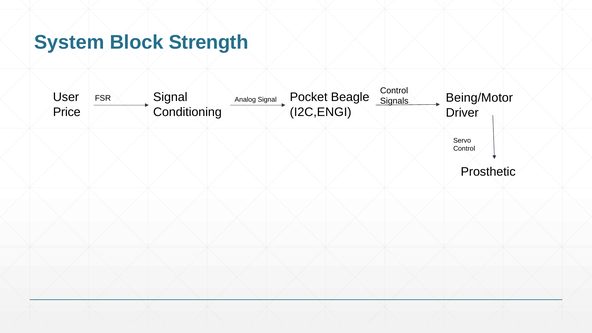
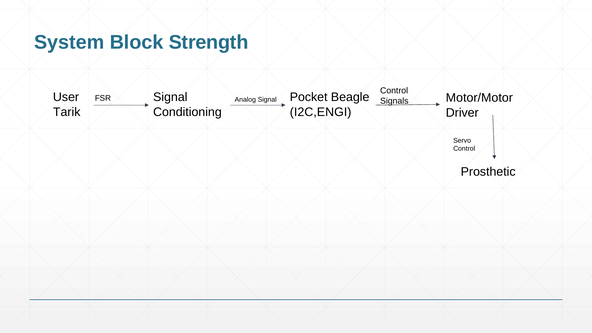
Being/Motor: Being/Motor -> Motor/Motor
Price: Price -> Tarik
